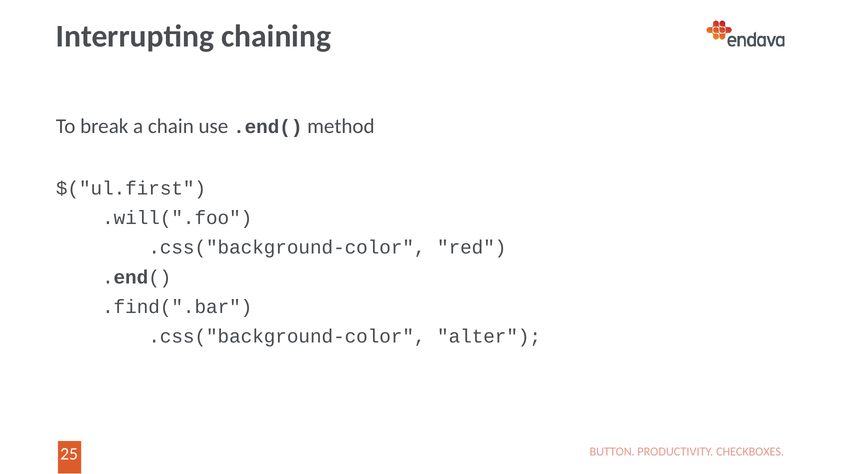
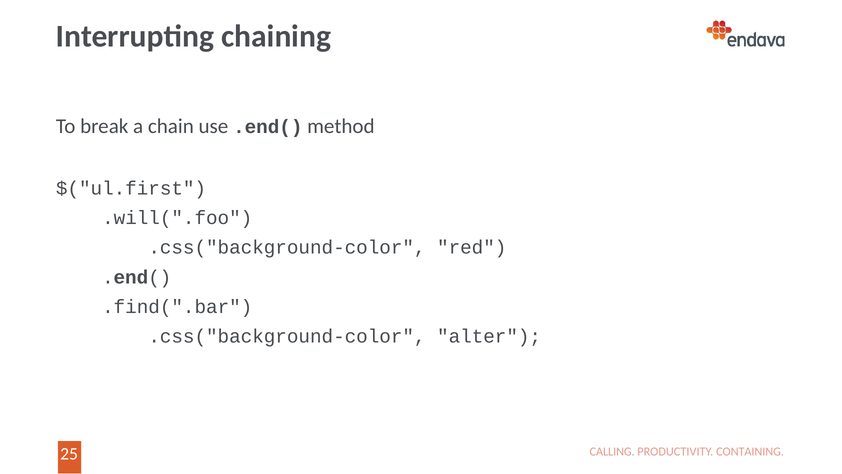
BUTTON: BUTTON -> CALLING
CHECKBOXES: CHECKBOXES -> CONTAINING
